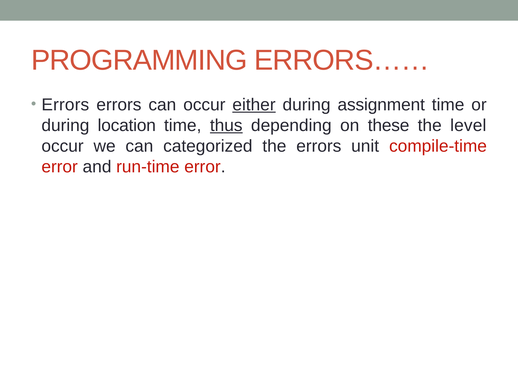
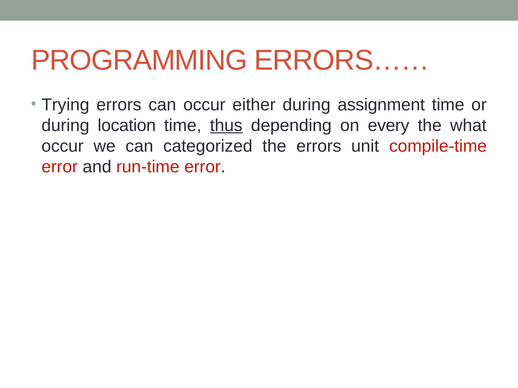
Errors at (65, 105): Errors -> Trying
either underline: present -> none
these: these -> every
level: level -> what
